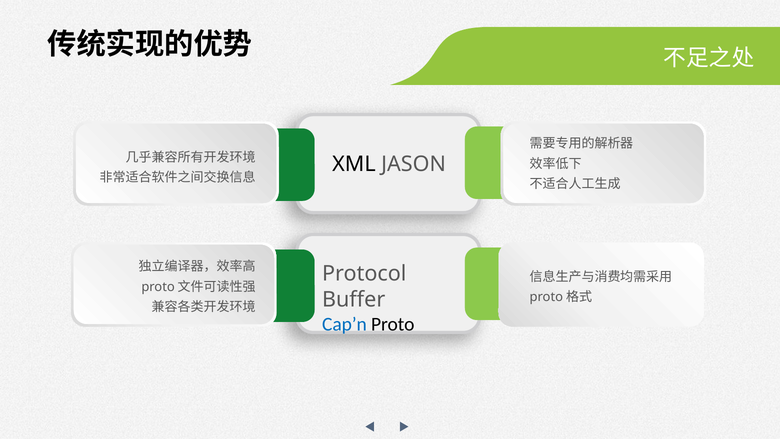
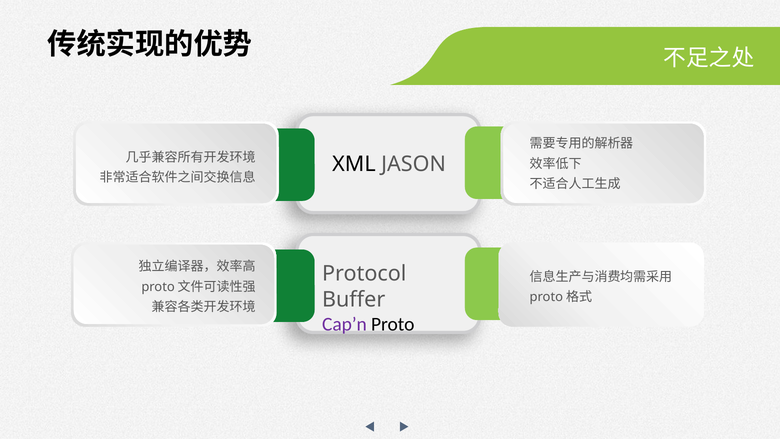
Cap’n colour: blue -> purple
